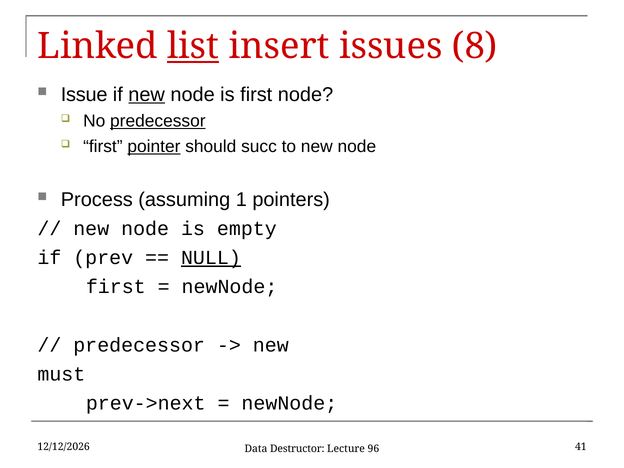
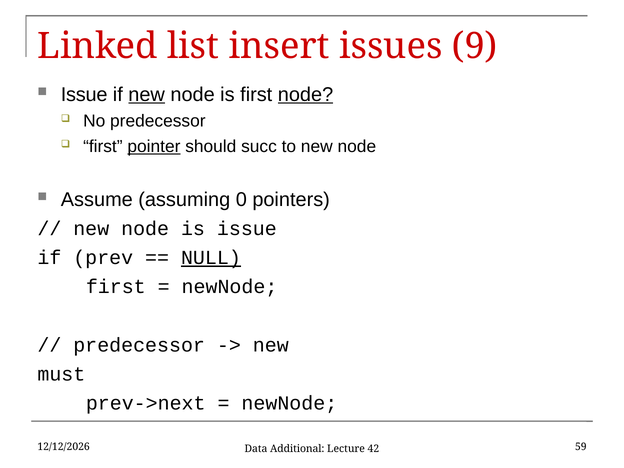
list underline: present -> none
8: 8 -> 9
node at (306, 94) underline: none -> present
predecessor at (158, 121) underline: present -> none
Process: Process -> Assume
1: 1 -> 0
is empty: empty -> issue
41: 41 -> 59
Destructor: Destructor -> Additional
96: 96 -> 42
